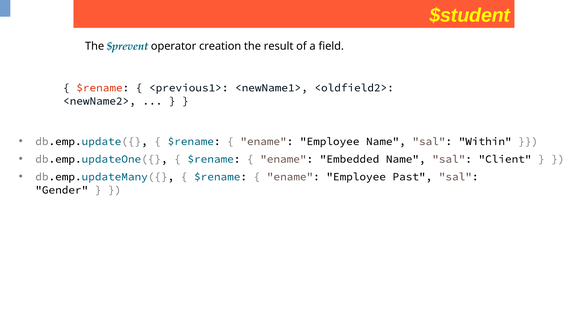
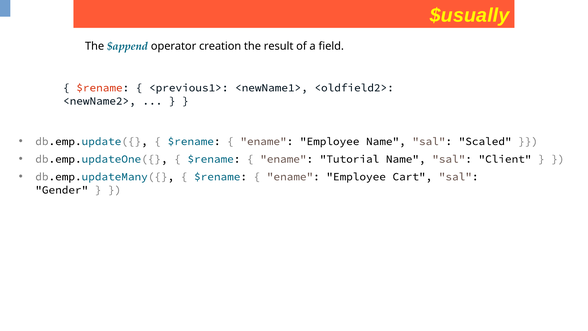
$student: $student -> $usually
$prevent: $prevent -> $append
Within: Within -> Scaled
Embedded: Embedded -> Tutorial
Past: Past -> Cart
